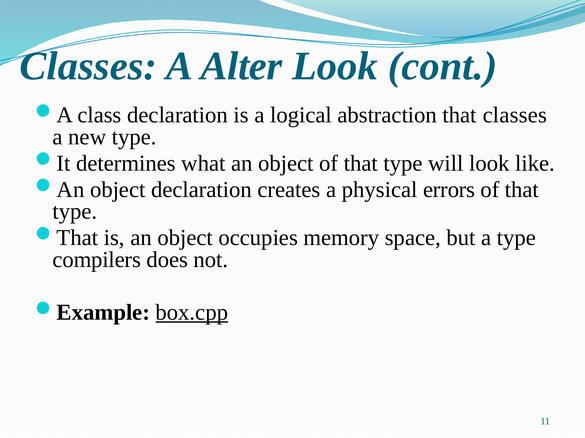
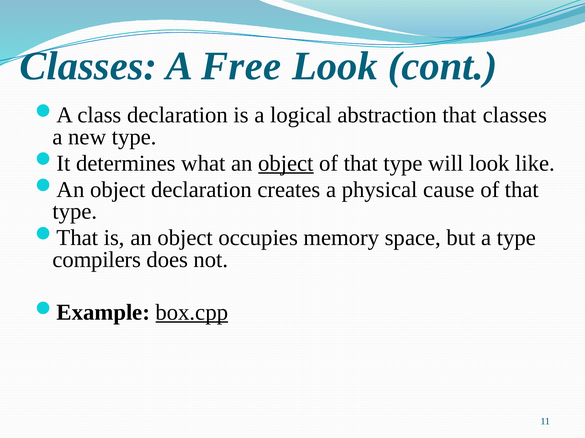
Alter: Alter -> Free
object at (286, 163) underline: none -> present
errors: errors -> cause
